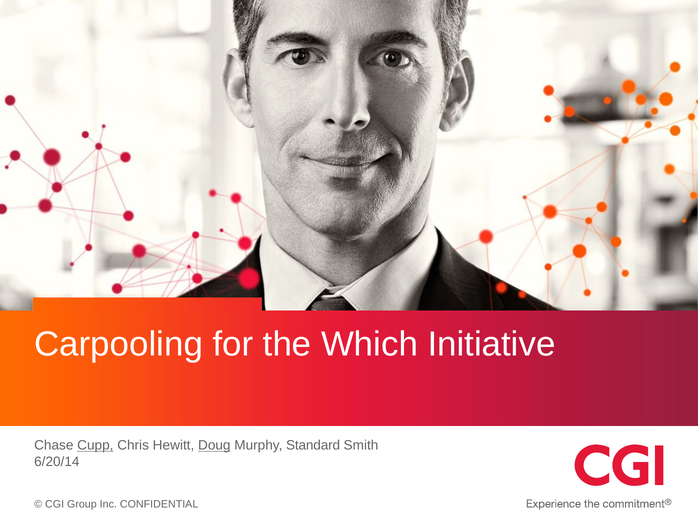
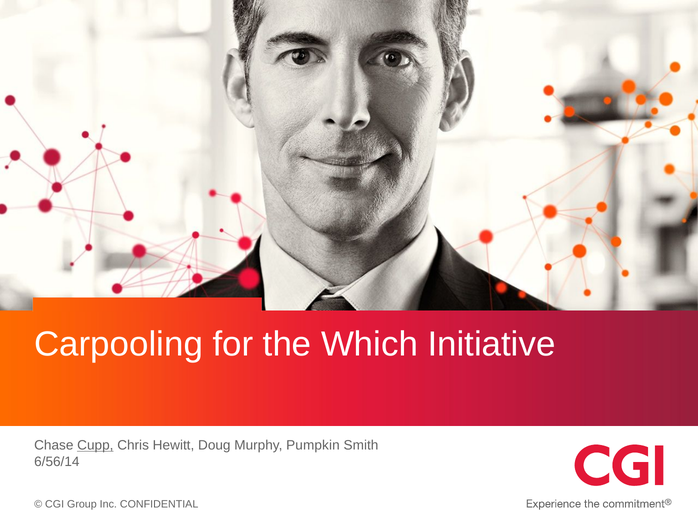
Doug underline: present -> none
Standard: Standard -> Pumpkin
6/20/14: 6/20/14 -> 6/56/14
